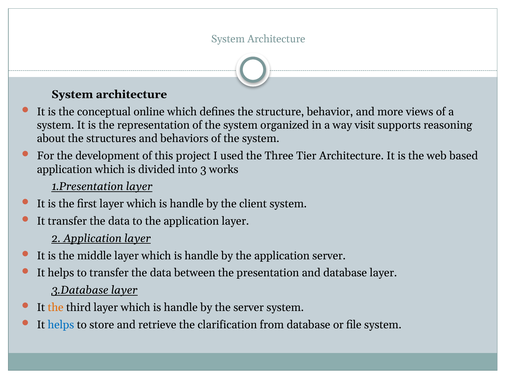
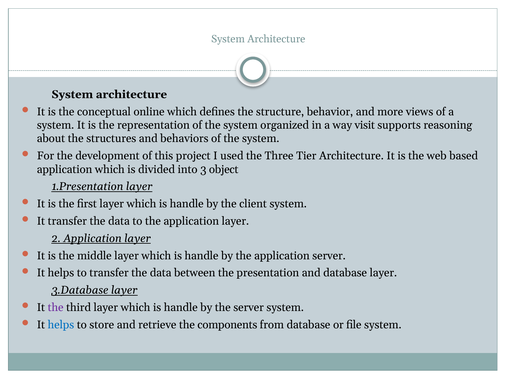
works: works -> object
the at (56, 308) colour: orange -> purple
clarification: clarification -> components
